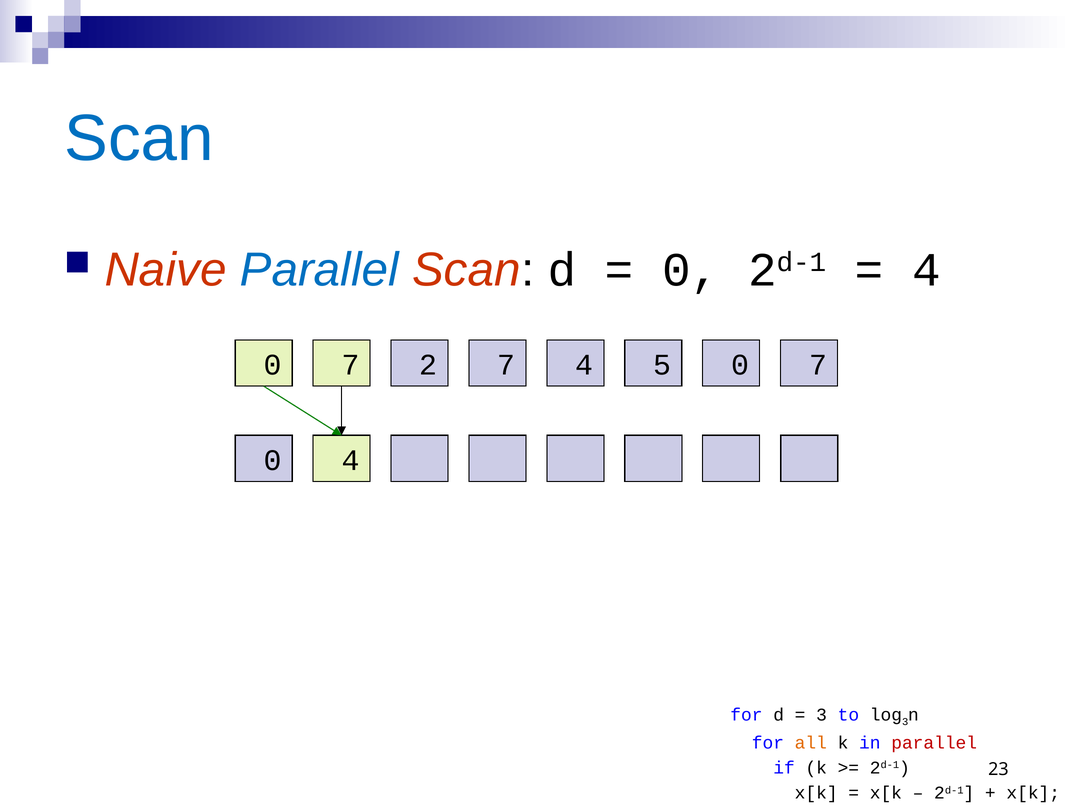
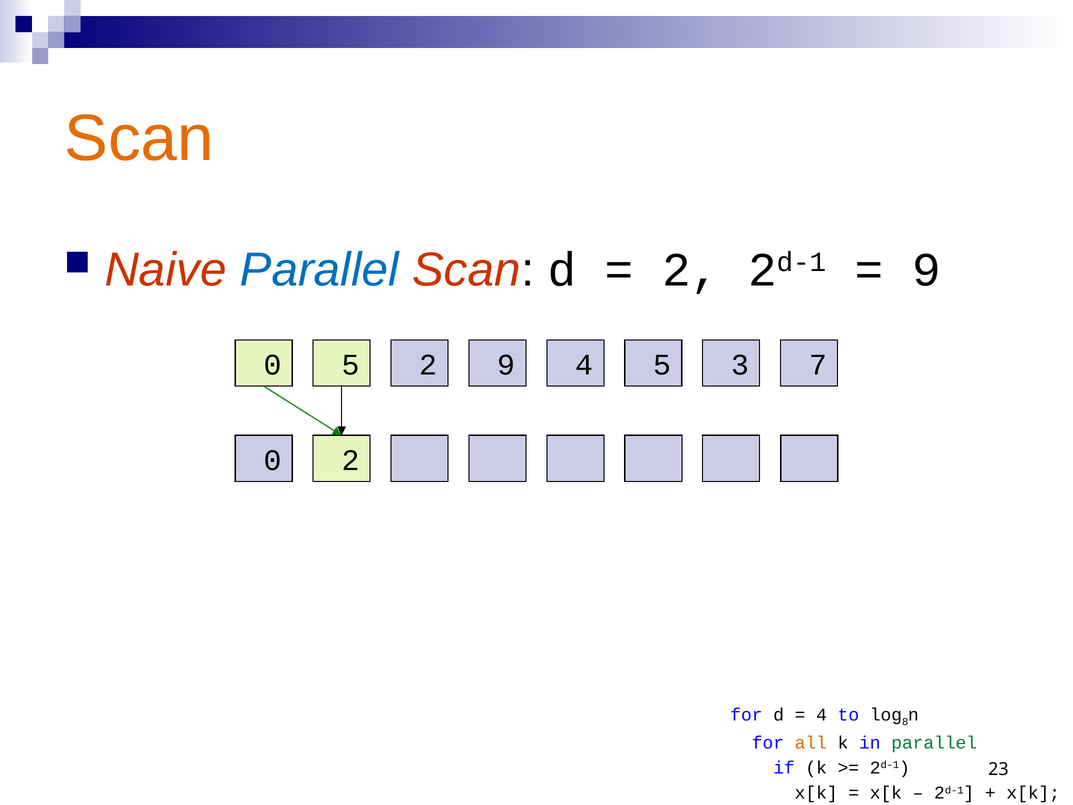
Scan at (139, 139) colour: blue -> orange
0 at (691, 270): 0 -> 2
4 at (926, 270): 4 -> 9
7 at (350, 365): 7 -> 5
2 7: 7 -> 9
0 at (740, 365): 0 -> 3
0 4: 4 -> 2
3 at (822, 715): 3 -> 4
3 at (905, 722): 3 -> 8
parallel at (934, 743) colour: red -> green
